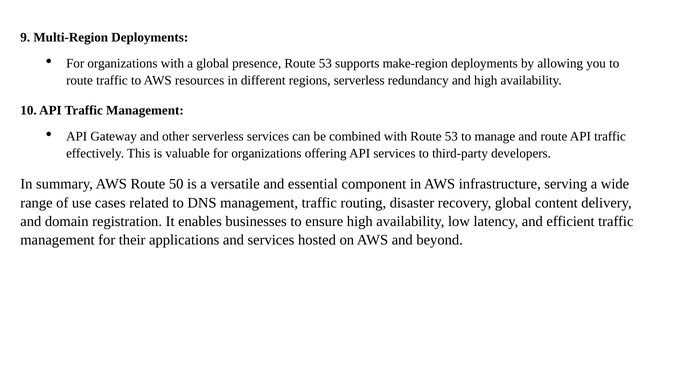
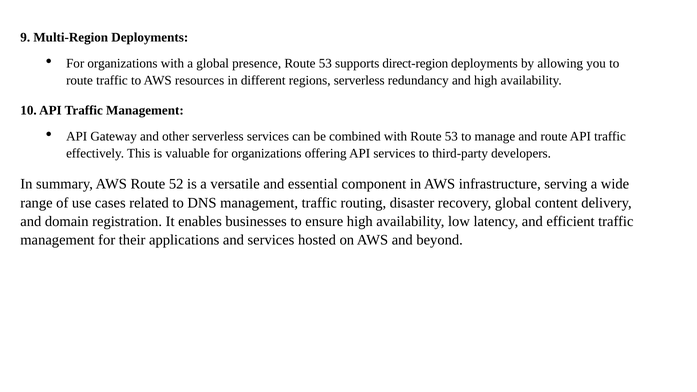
make-region: make-region -> direct-region
50: 50 -> 52
